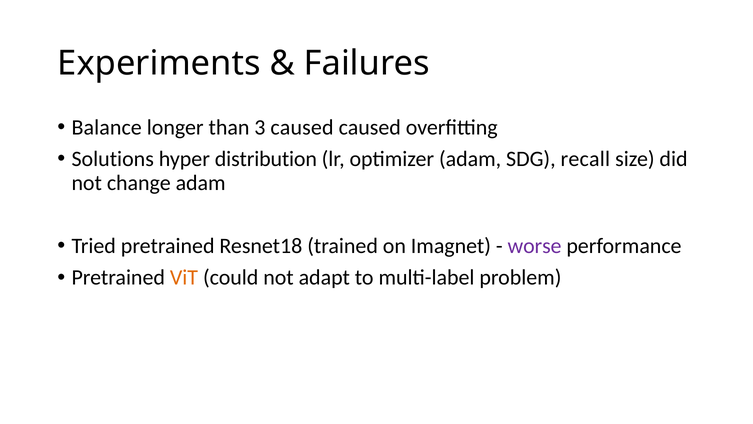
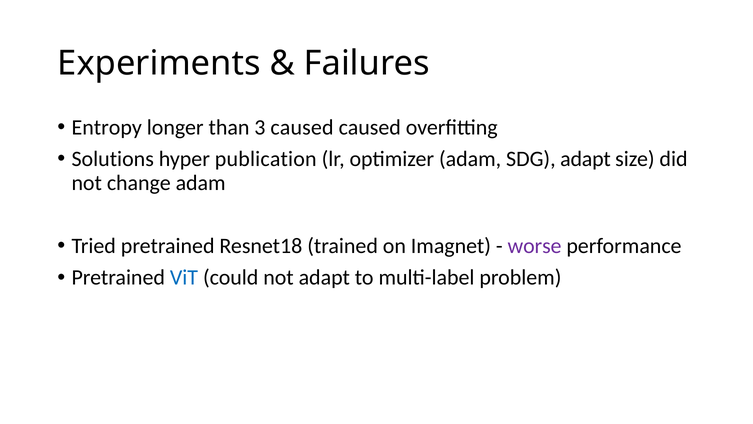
Balance: Balance -> Entropy
distribution: distribution -> publication
SDG recall: recall -> adapt
ViT colour: orange -> blue
